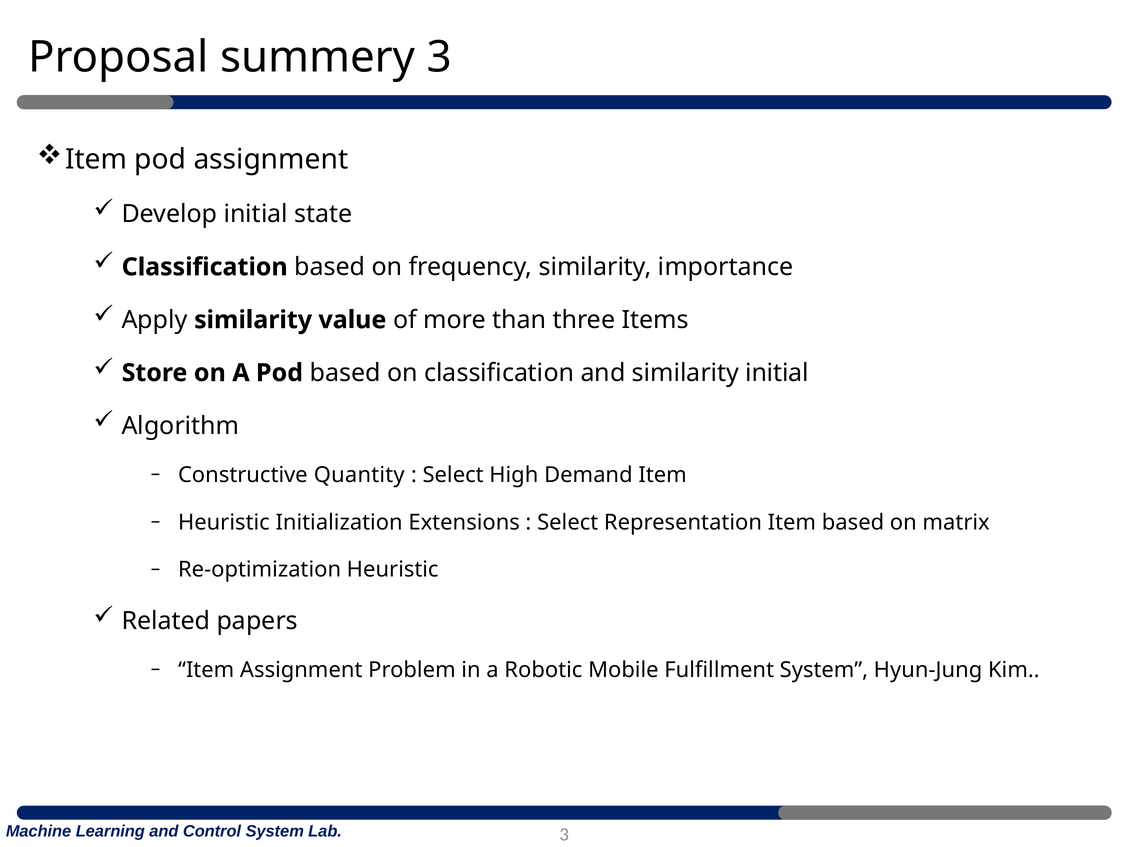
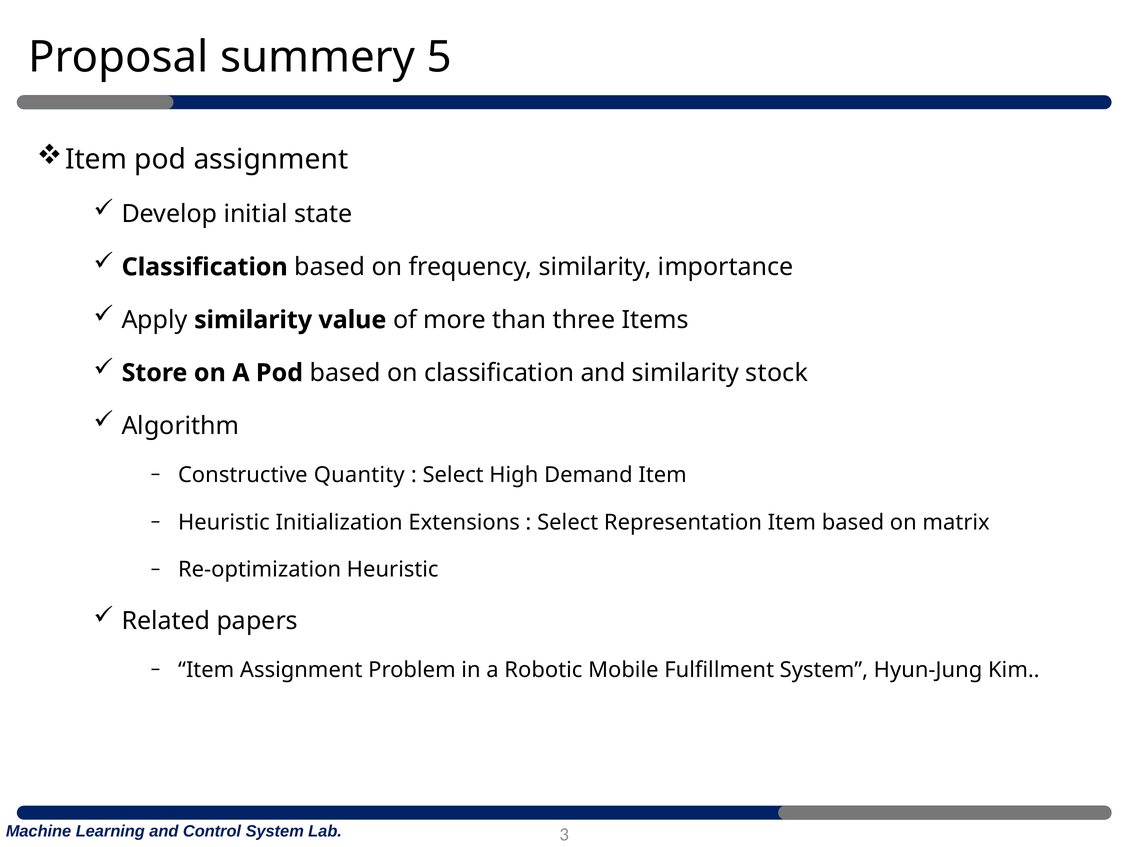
summery 3: 3 -> 5
similarity initial: initial -> stock
